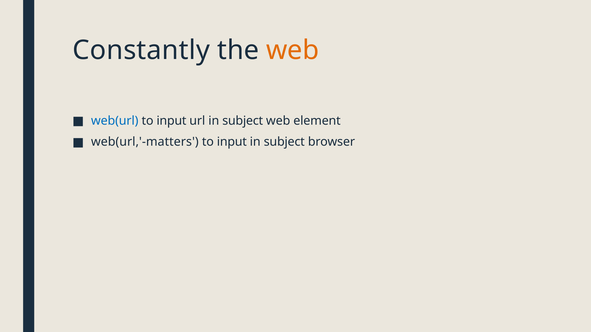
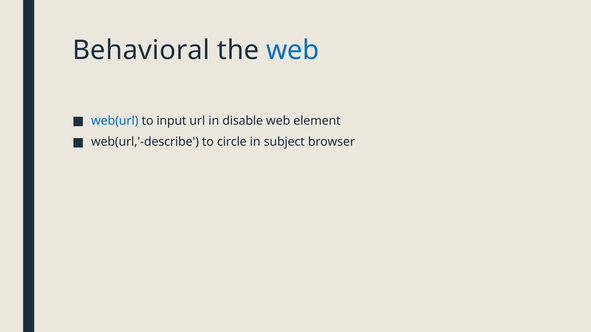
Constantly: Constantly -> Behavioral
web at (293, 50) colour: orange -> blue
url in subject: subject -> disable
web(url,'-matters: web(url,'-matters -> web(url,'-describe
input at (232, 142): input -> circle
